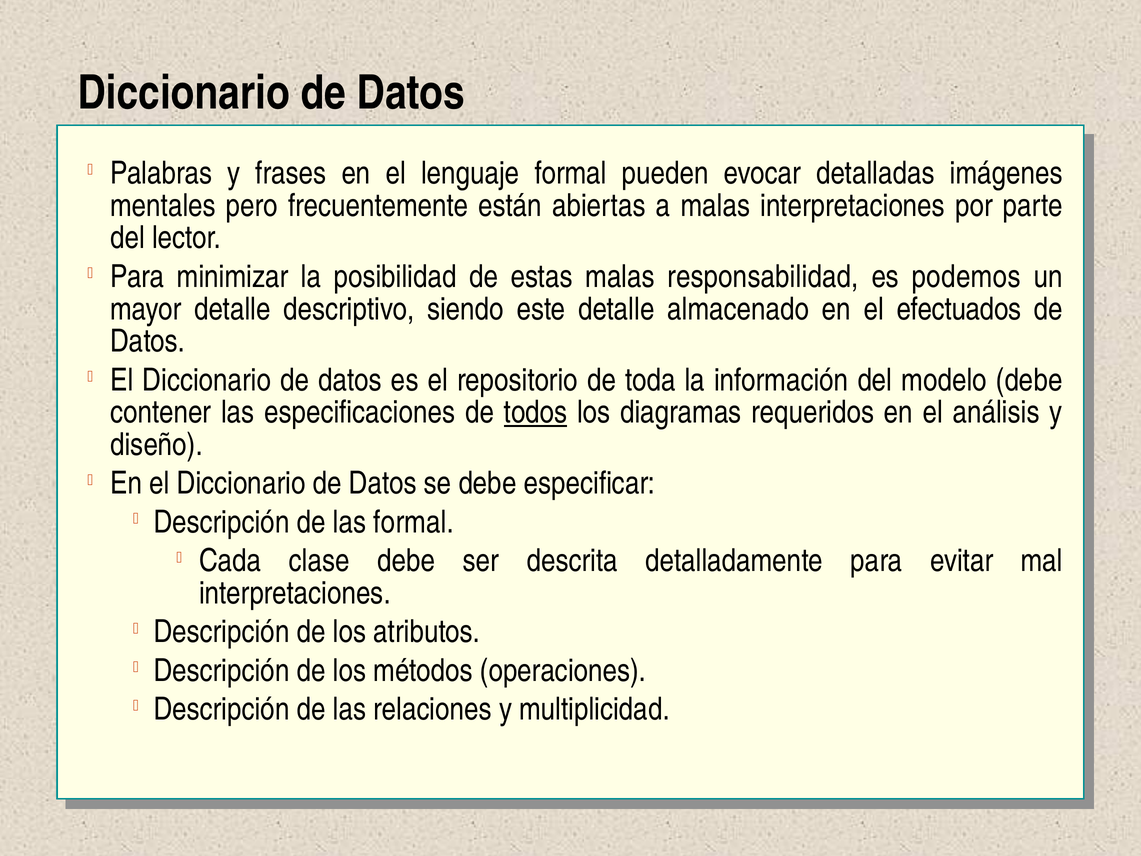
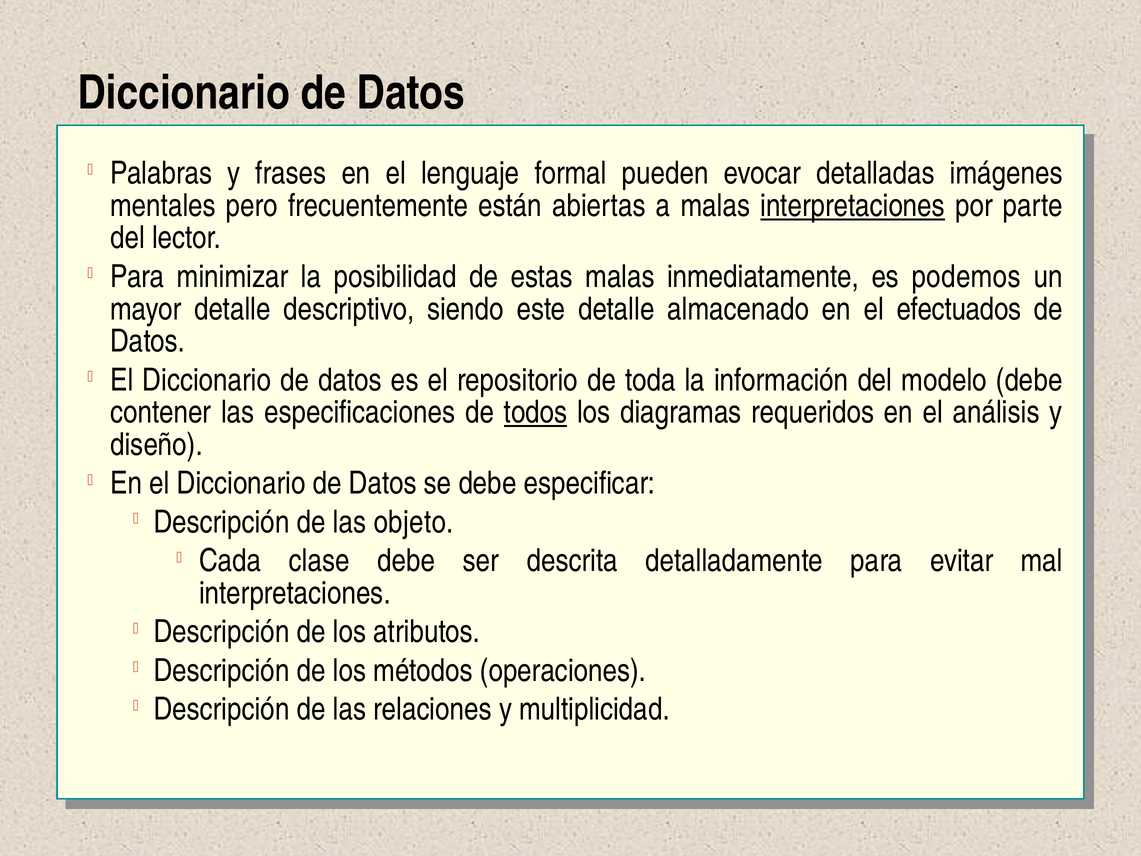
interpretaciones at (853, 206) underline: none -> present
responsabilidad: responsabilidad -> inmediatamente
las formal: formal -> objeto
